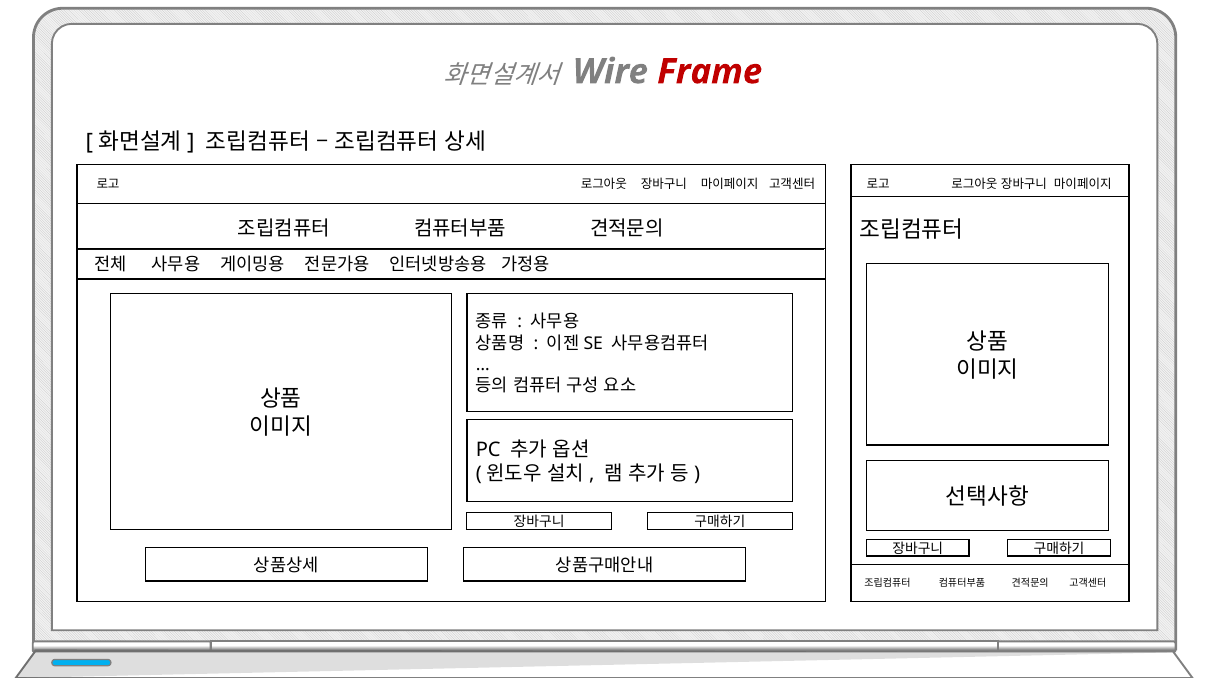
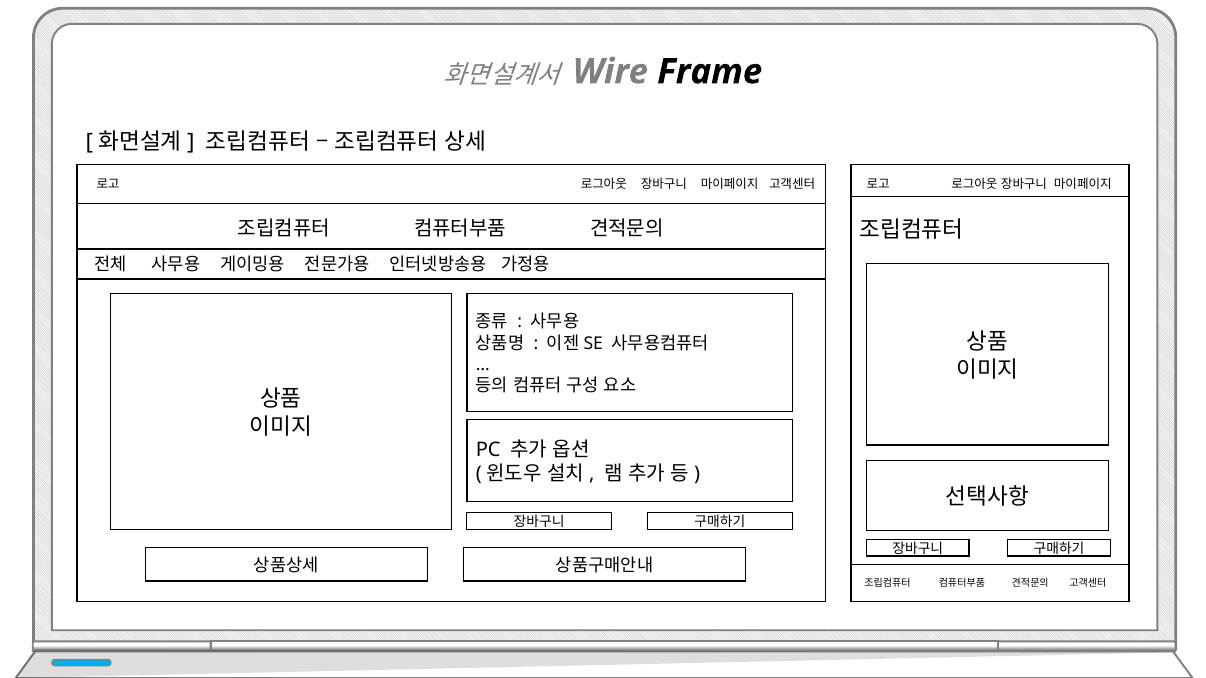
Frame colour: red -> black
